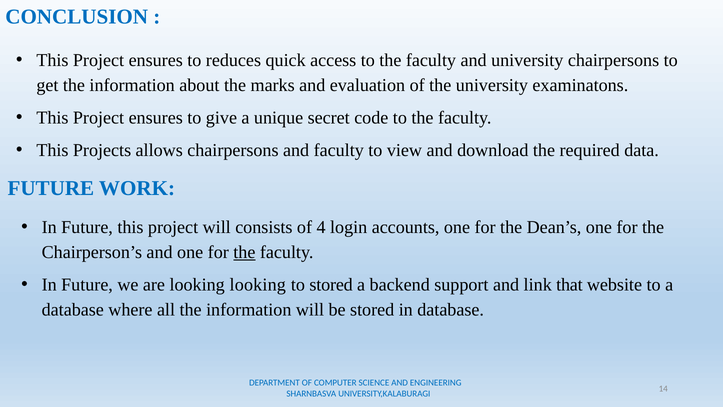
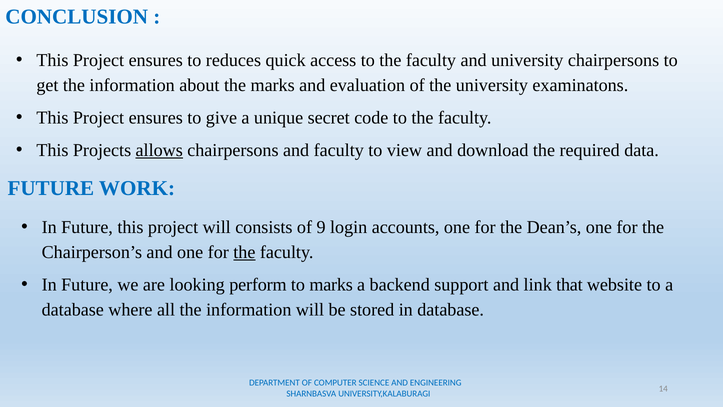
allows underline: none -> present
4: 4 -> 9
looking looking: looking -> perform
to stored: stored -> marks
